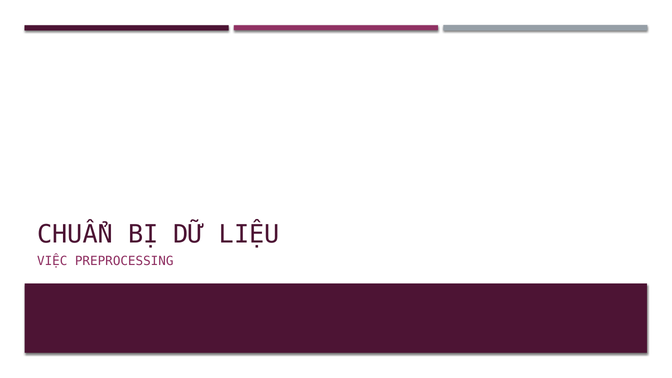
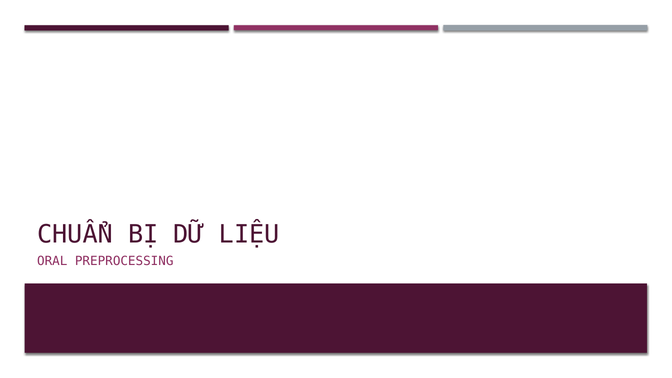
VIỆC: VIỆC -> ORAL
